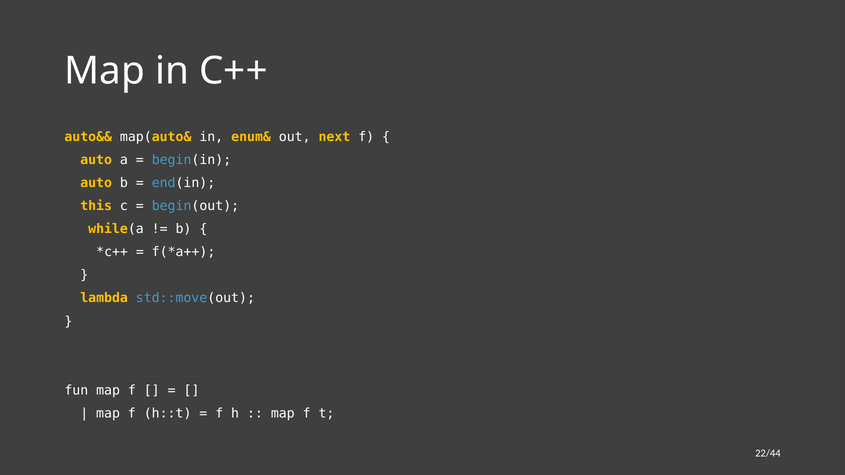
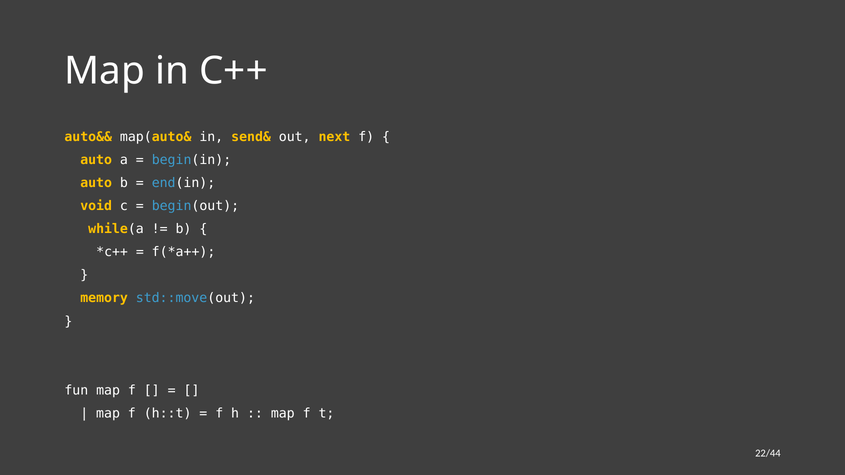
enum&: enum& -> send&
this: this -> void
lambda: lambda -> memory
